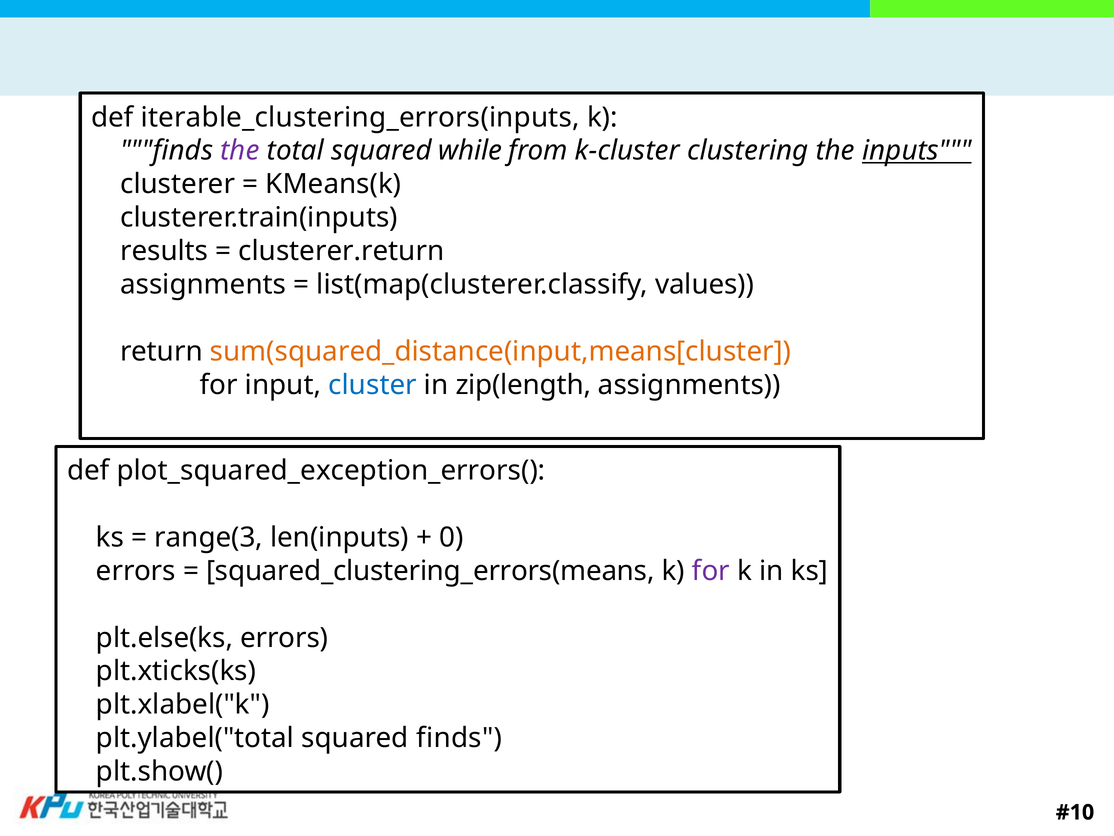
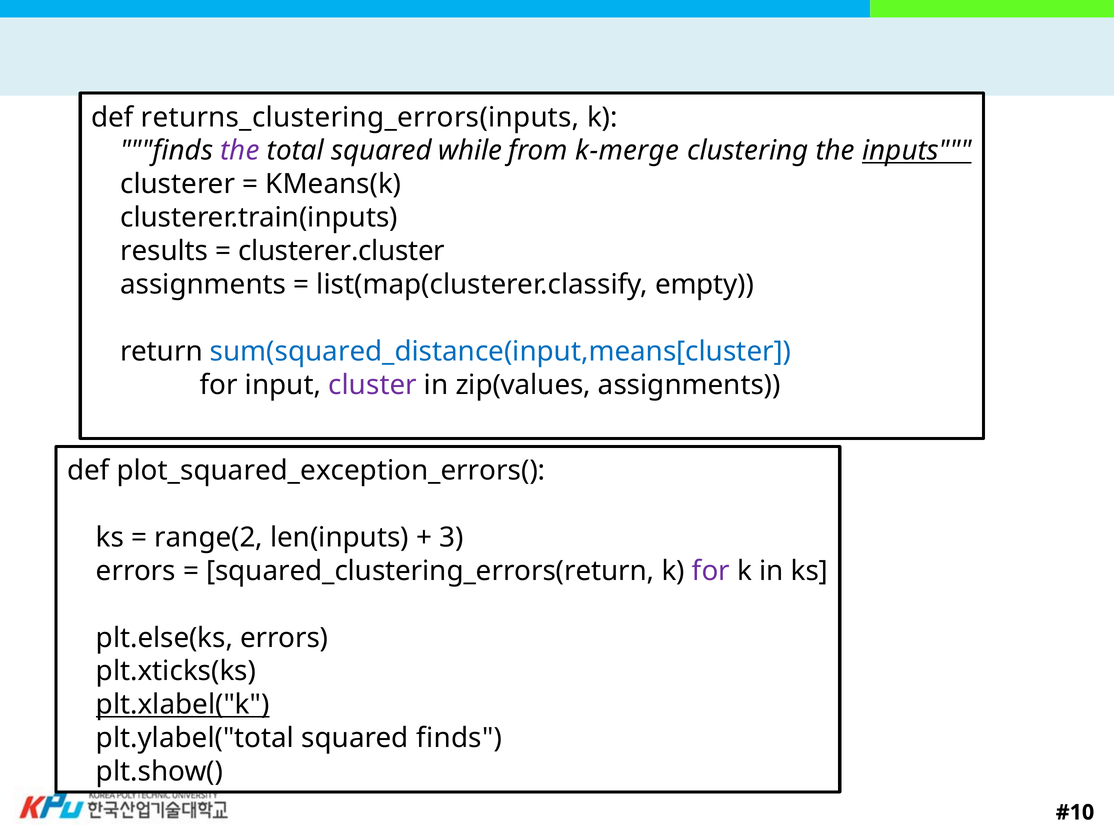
iterable_clustering_errors(inputs: iterable_clustering_errors(inputs -> returns_clustering_errors(inputs
k-cluster: k-cluster -> k-merge
clusterer.return: clusterer.return -> clusterer.cluster
values: values -> empty
sum(squared_distance(input,means[cluster colour: orange -> blue
cluster colour: blue -> purple
zip(length: zip(length -> zip(values
range(3: range(3 -> range(2
0: 0 -> 3
squared_clustering_errors(means: squared_clustering_errors(means -> squared_clustering_errors(return
plt.xlabel("k underline: none -> present
